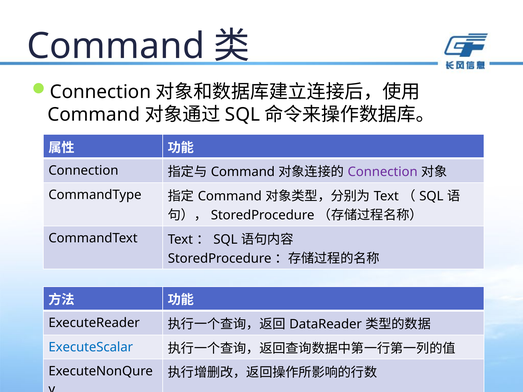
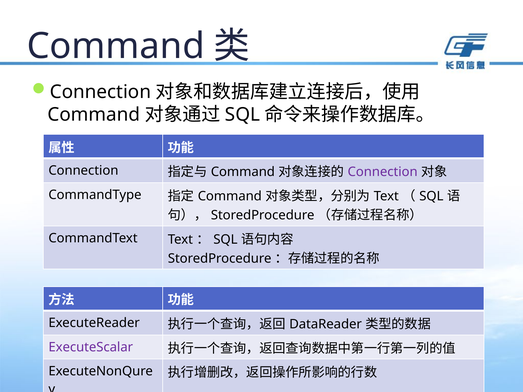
ExecuteScalar colour: blue -> purple
